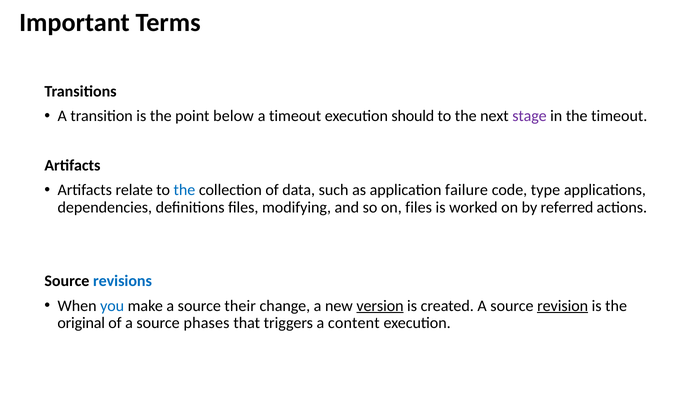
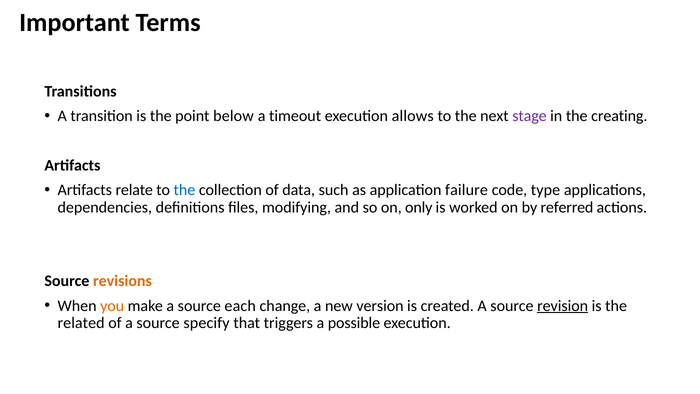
should: should -> allows
the timeout: timeout -> creating
on files: files -> only
revisions colour: blue -> orange
you colour: blue -> orange
their: their -> each
version underline: present -> none
original: original -> related
phases: phases -> specify
content: content -> possible
